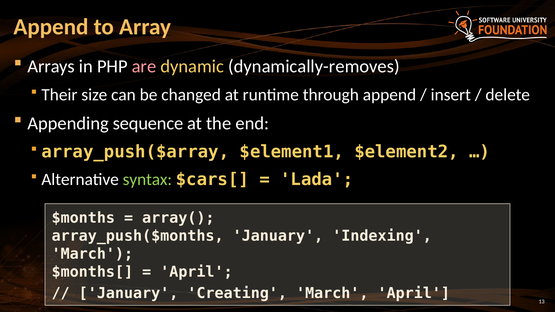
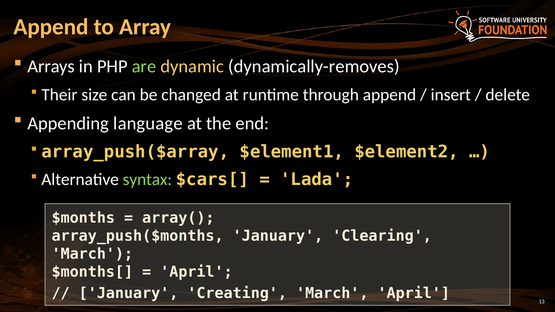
are colour: pink -> light green
sequence: sequence -> language
Indexing: Indexing -> Clearing
